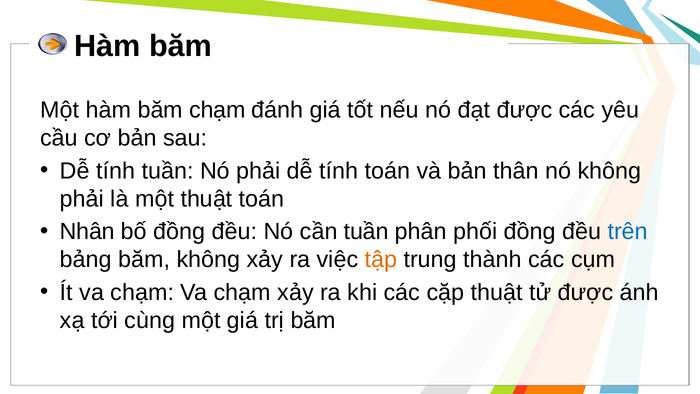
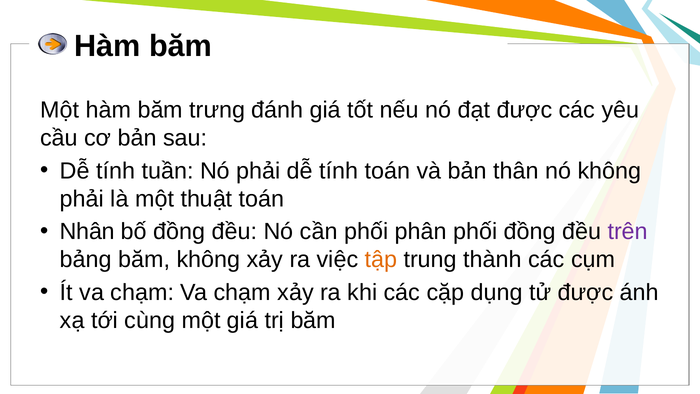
băm chạm: chạm -> trưng
cần tuần: tuần -> phối
trên colour: blue -> purple
cặp thuật: thuật -> dụng
